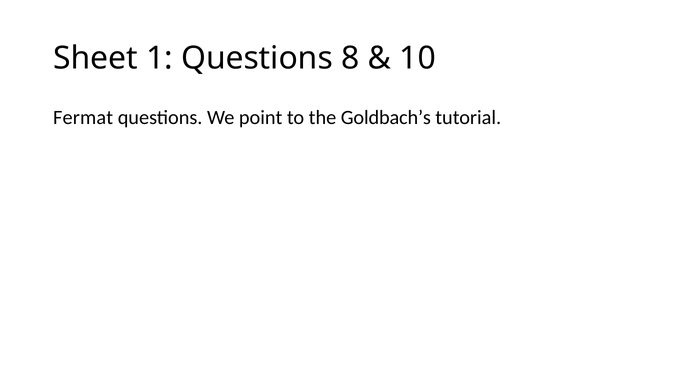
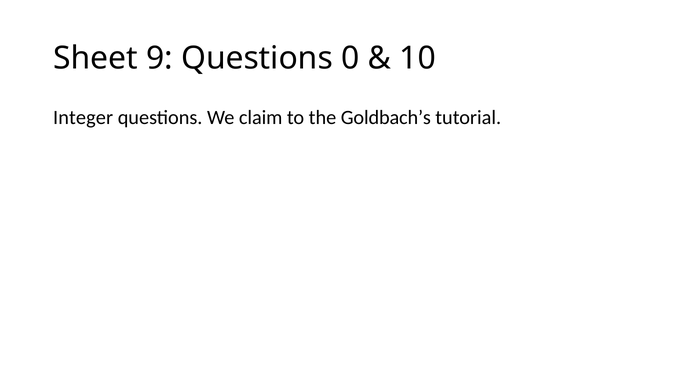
1: 1 -> 9
8: 8 -> 0
Fermat: Fermat -> Integer
point: point -> claim
